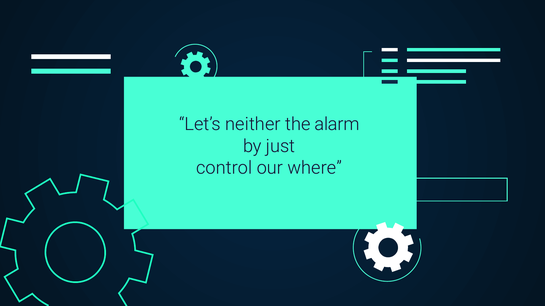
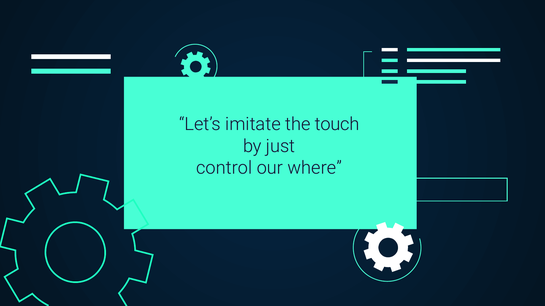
neither: neither -> imitate
alarm: alarm -> touch
